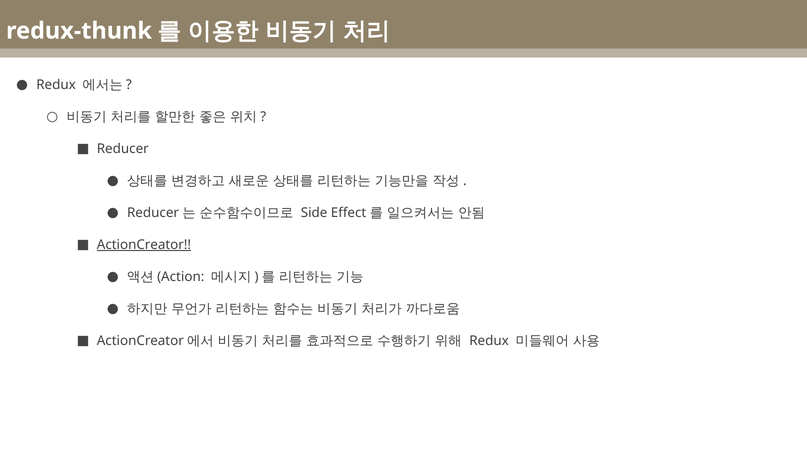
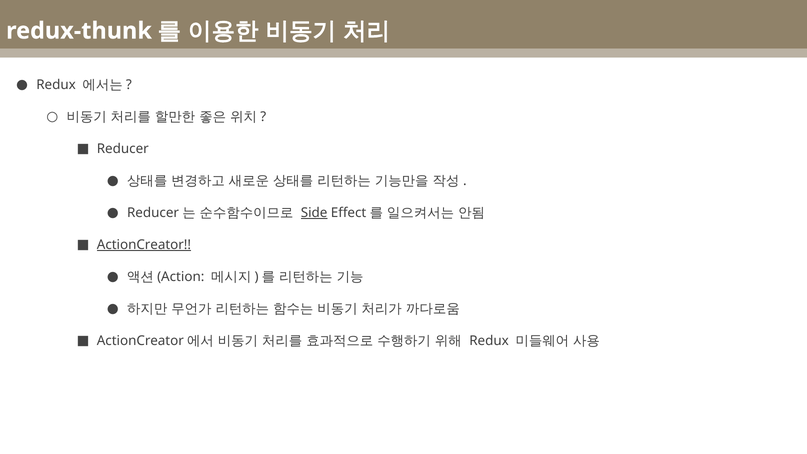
Side underline: none -> present
